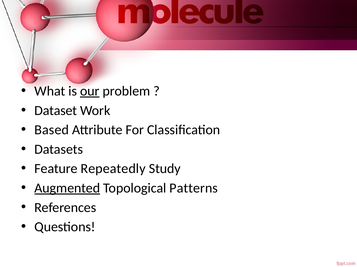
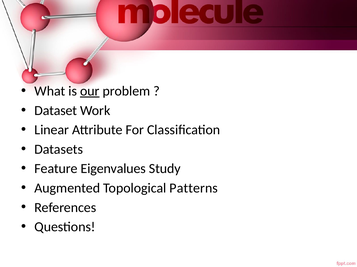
Based: Based -> Linear
Repeatedly: Repeatedly -> Eigenvalues
Augmented underline: present -> none
